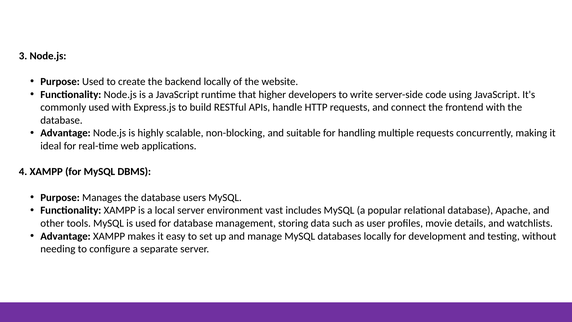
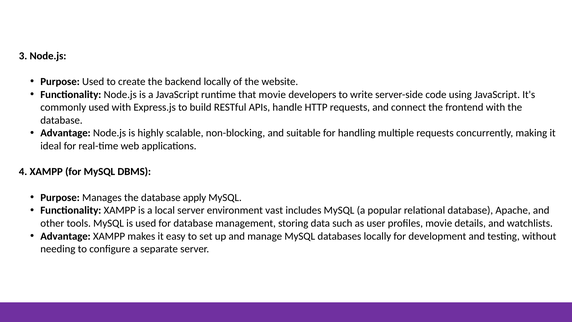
that higher: higher -> movie
users: users -> apply
